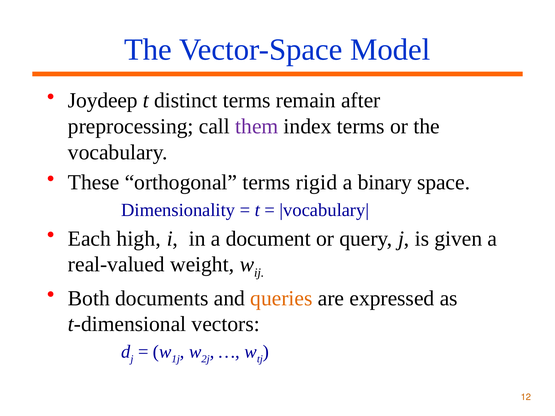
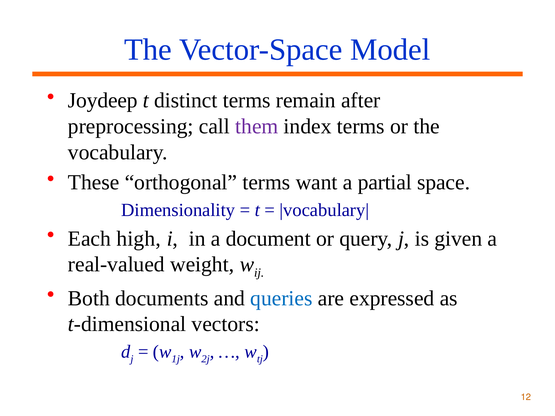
rigid: rigid -> want
binary: binary -> partial
queries colour: orange -> blue
